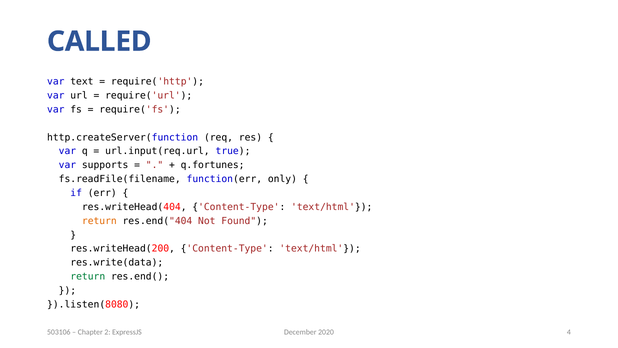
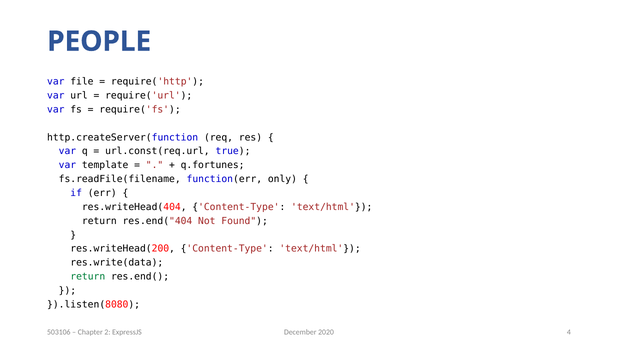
CALLED: CALLED -> PEOPLE
text: text -> file
url.input(req.url: url.input(req.url -> url.const(req.url
supports: supports -> template
return at (99, 221) colour: orange -> black
